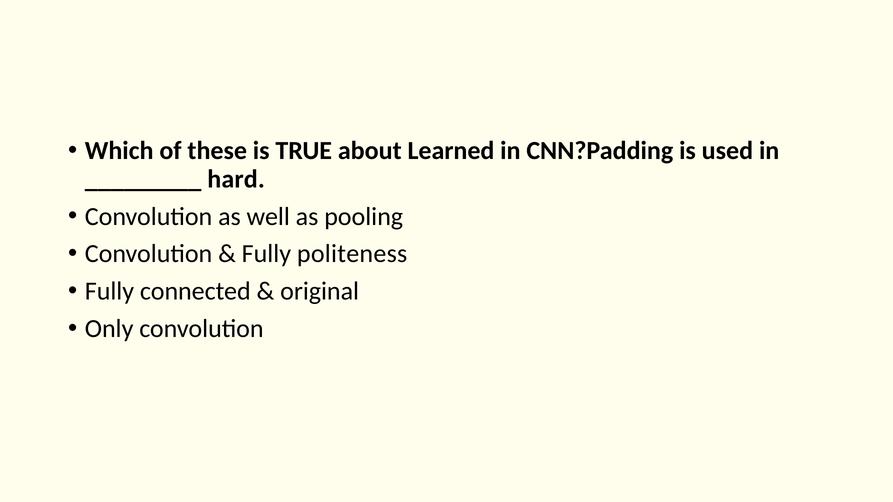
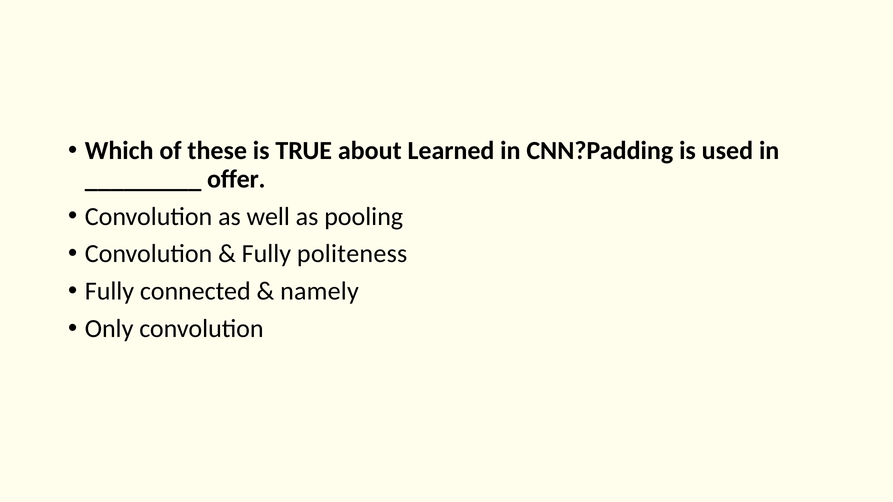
hard: hard -> offer
original: original -> namely
